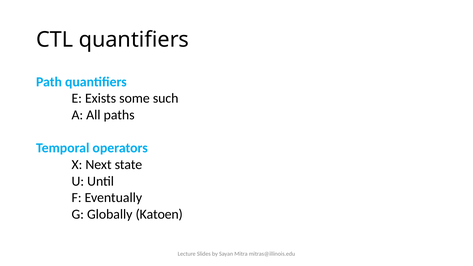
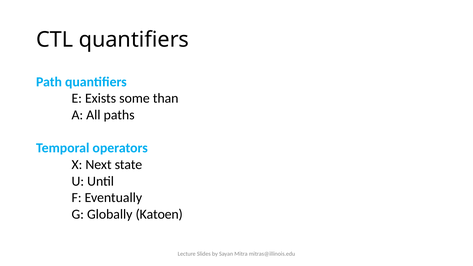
such: such -> than
